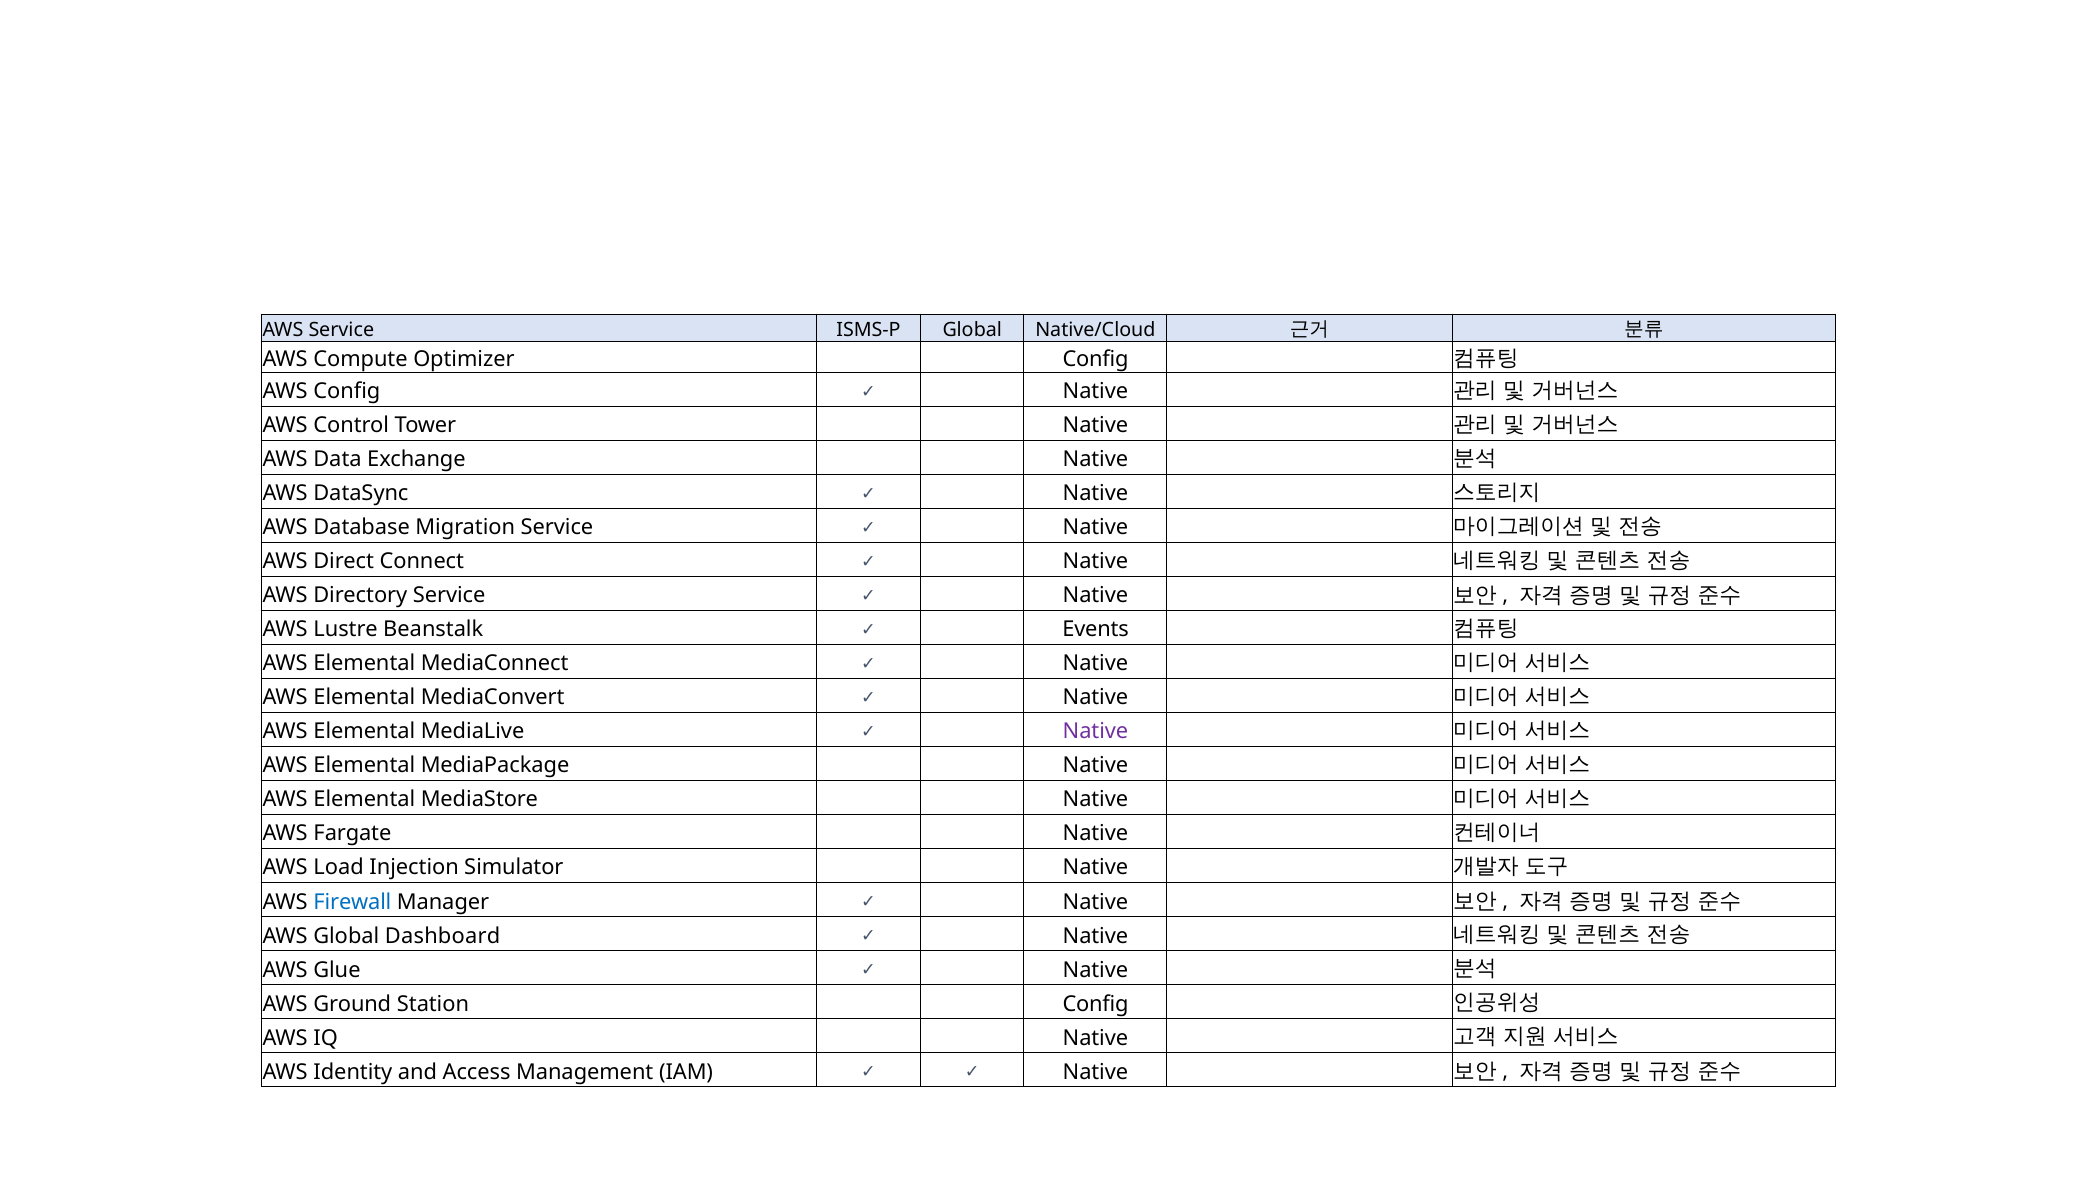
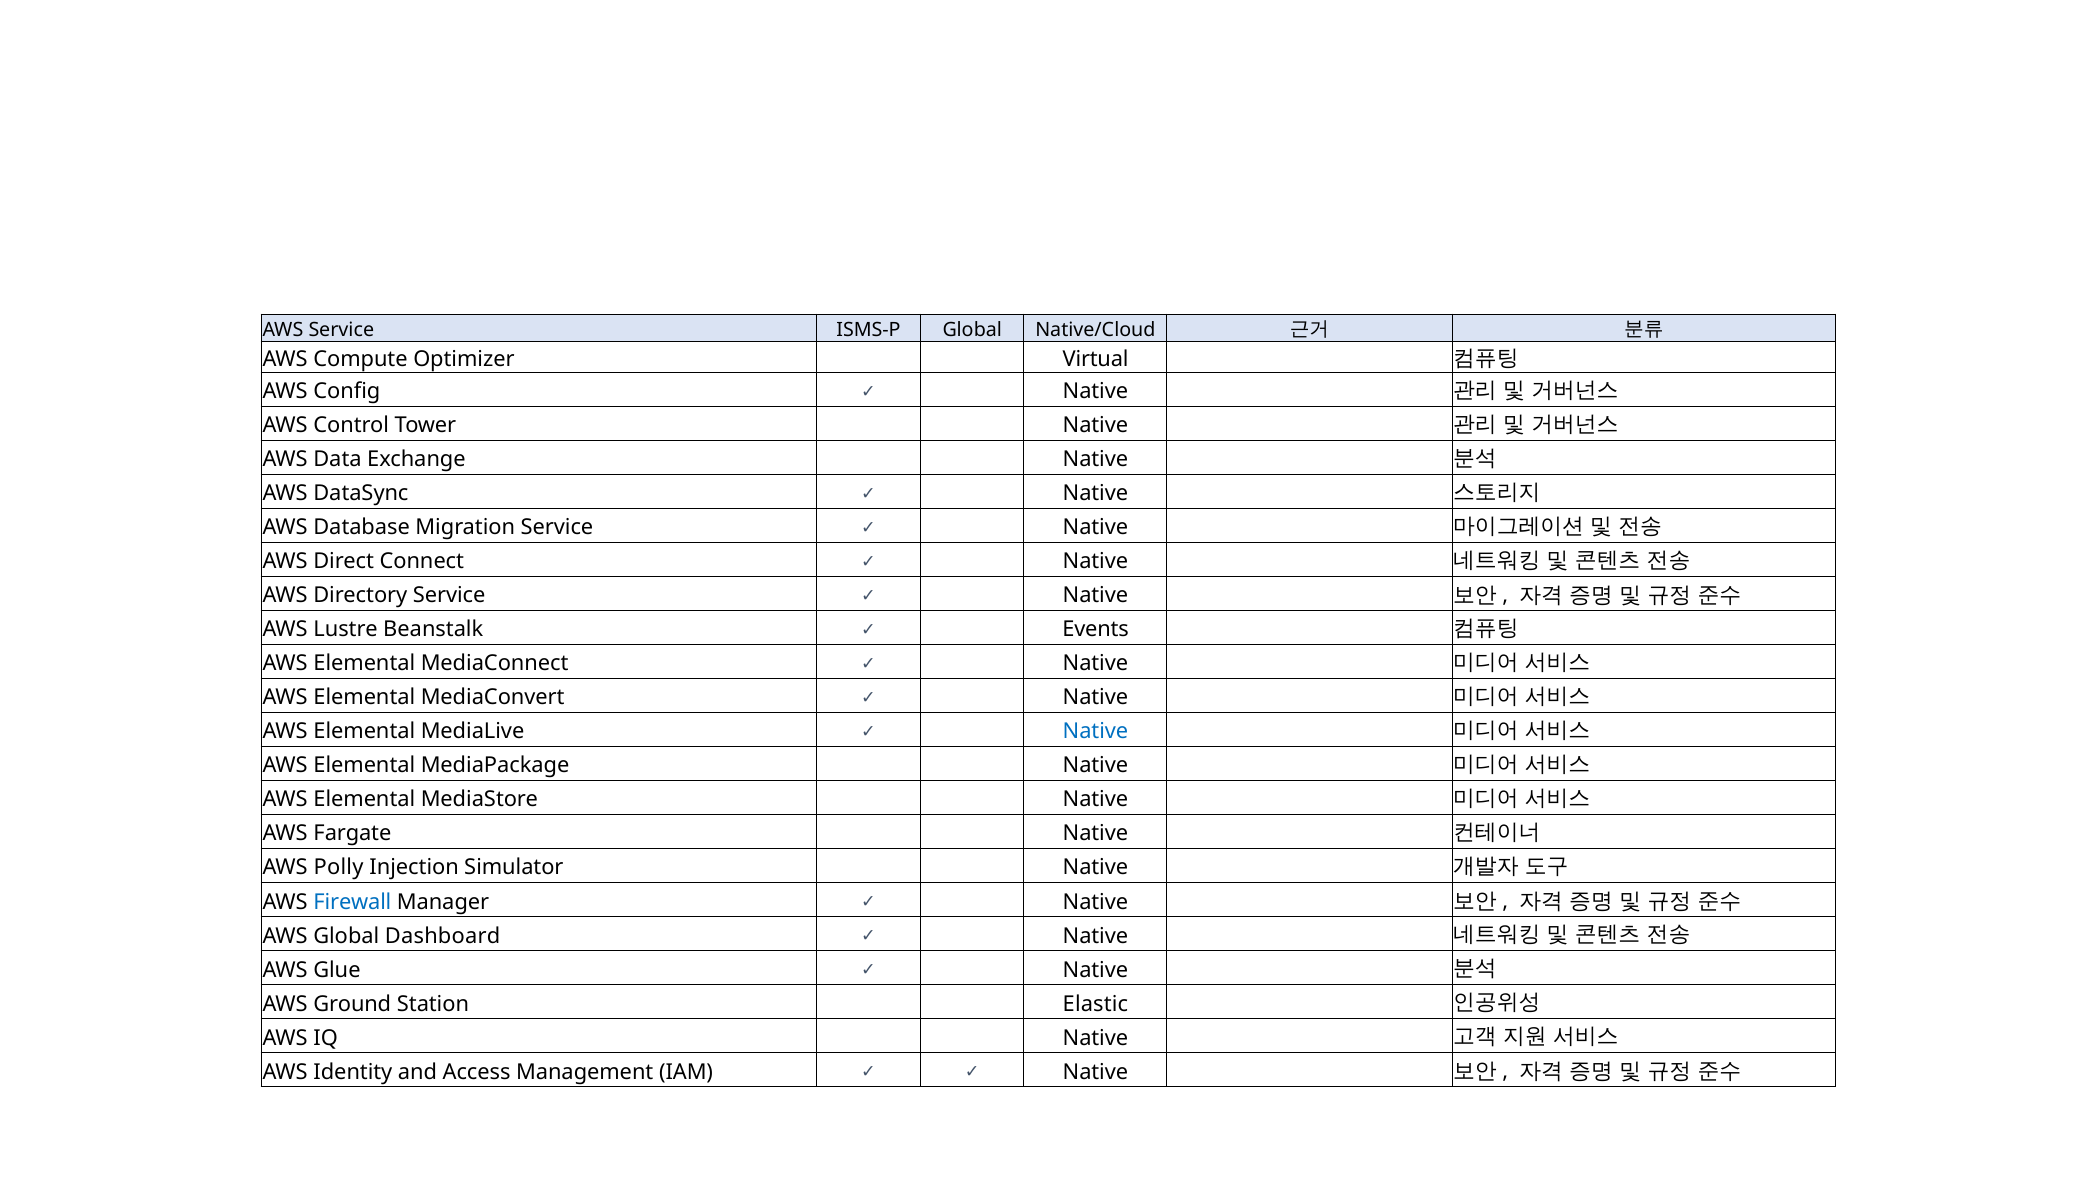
Optimizer Config: Config -> Virtual
Native at (1095, 731) colour: purple -> blue
Load: Load -> Polly
Station Config: Config -> Elastic
